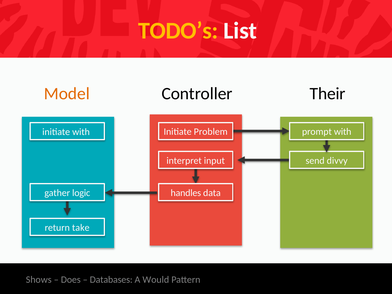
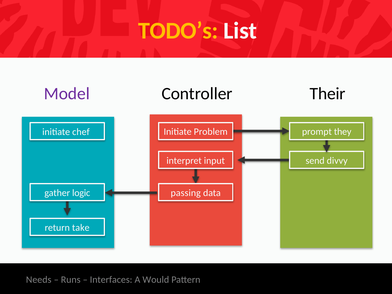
Model colour: orange -> purple
prompt with: with -> they
initiate with: with -> chef
handles: handles -> passing
Shows: Shows -> Needs
Does: Does -> Runs
Databases: Databases -> Interfaces
